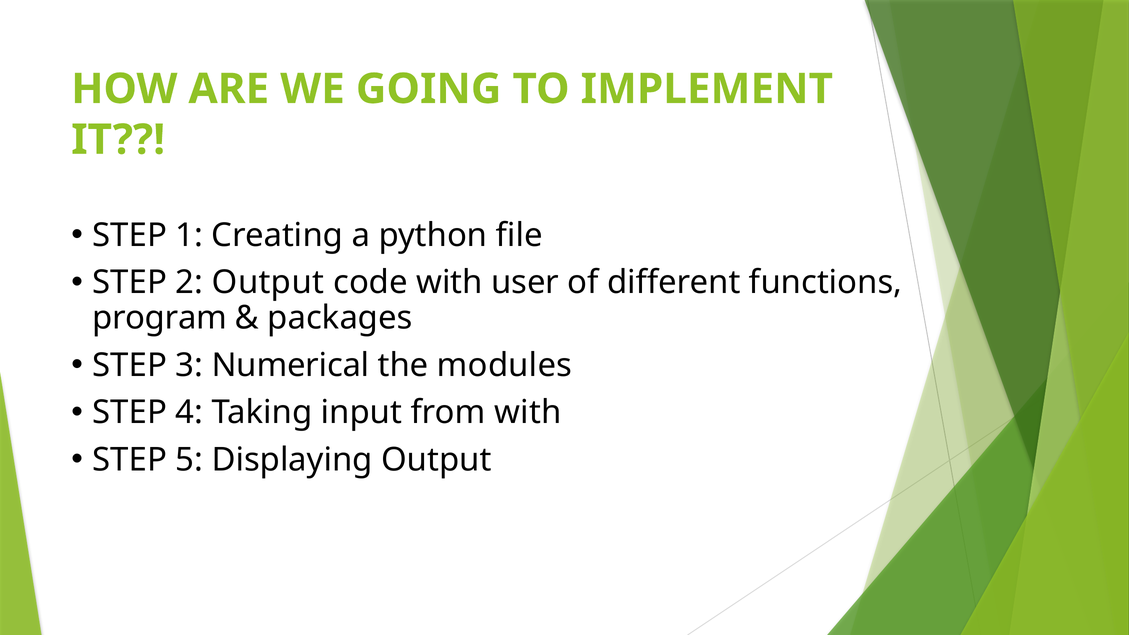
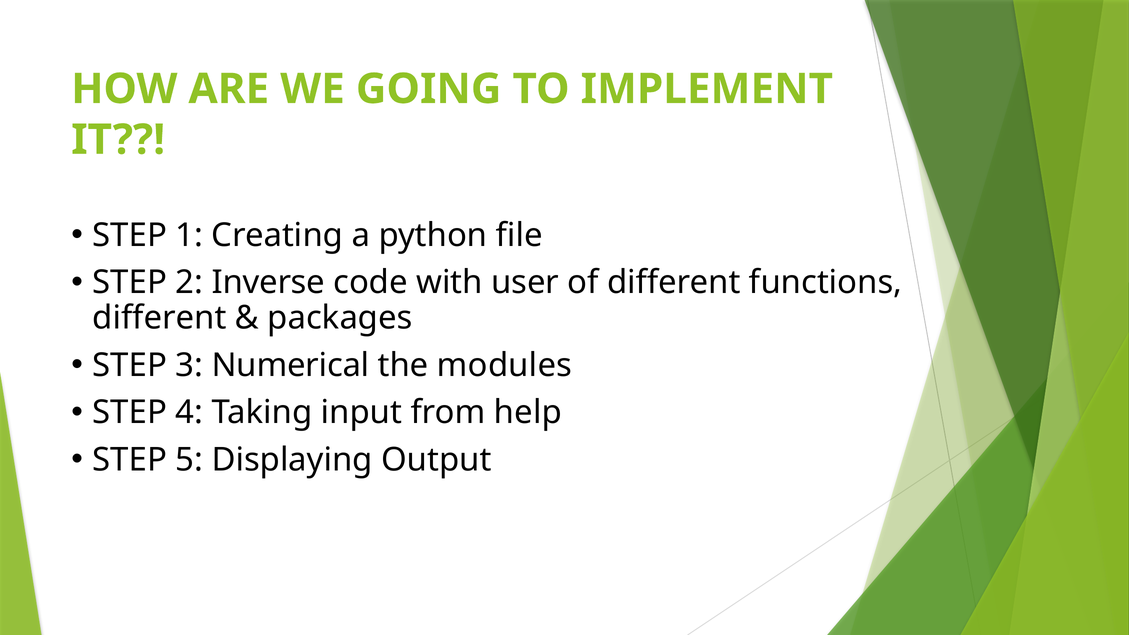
2 Output: Output -> Inverse
program at (160, 318): program -> different
from with: with -> help
